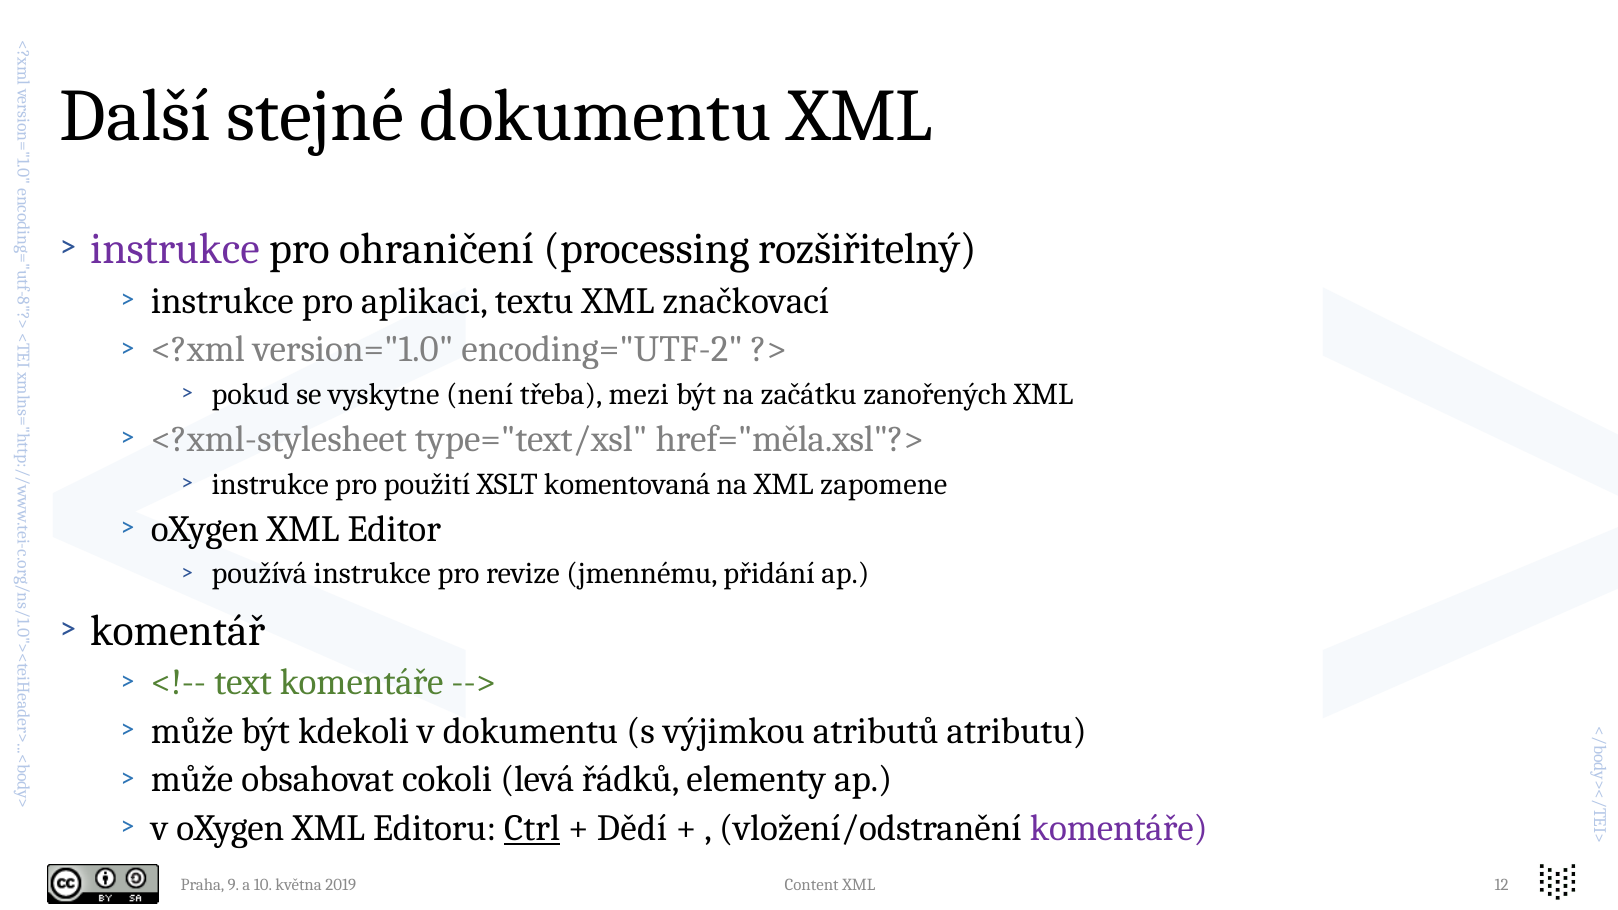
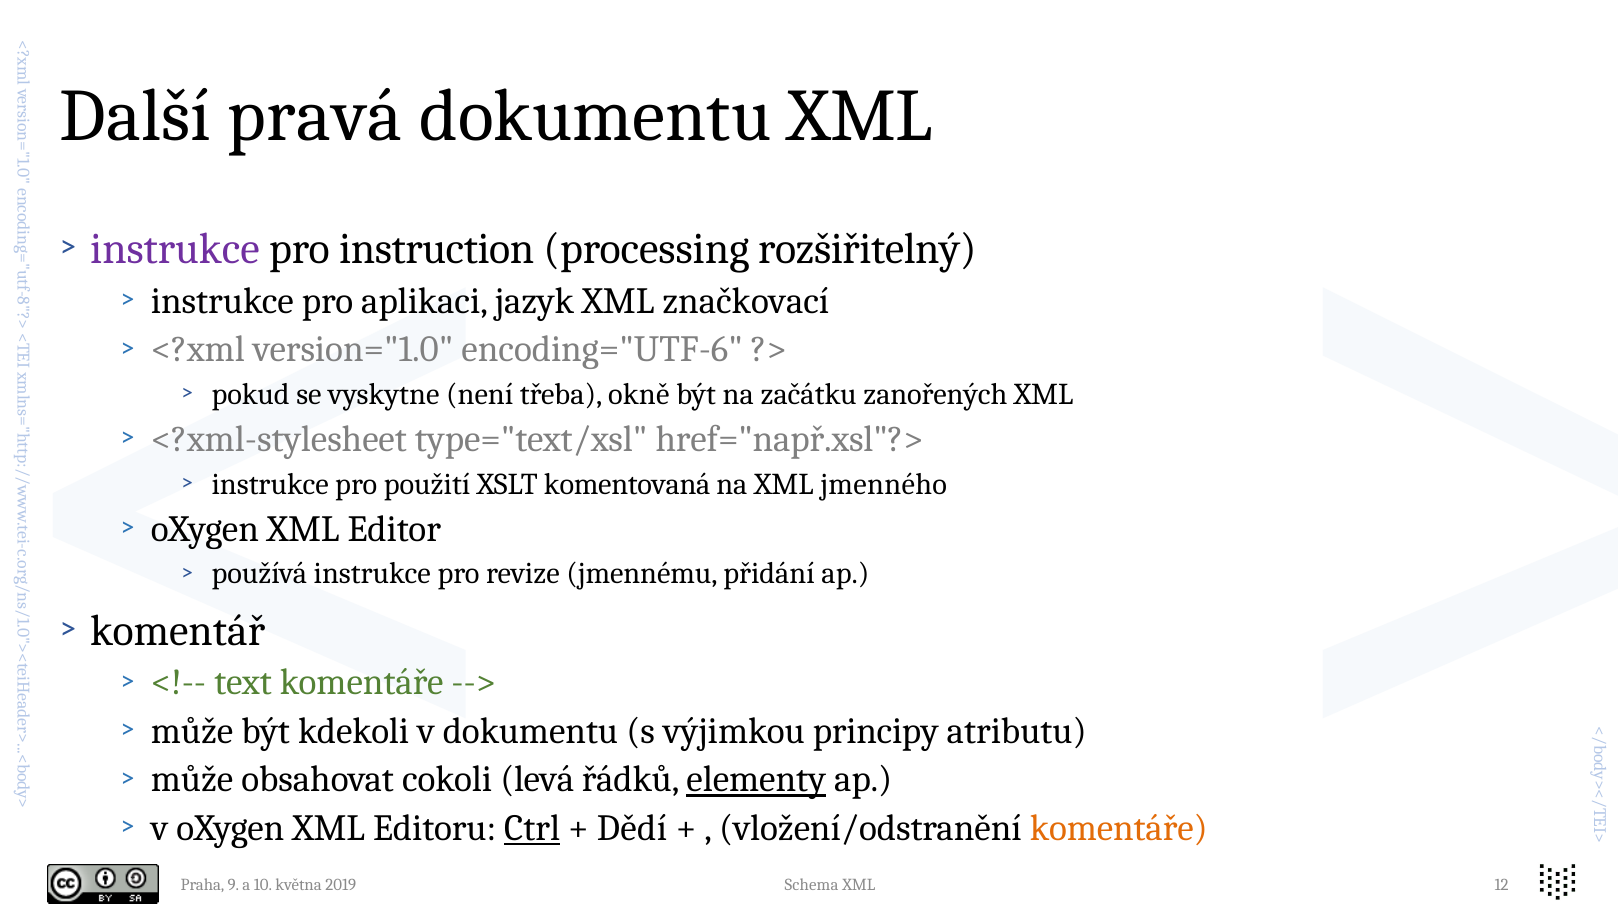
stejné: stejné -> pravá
ohraničení: ohraničení -> instruction
textu: textu -> jazyk
encoding="UTF-2: encoding="UTF-2 -> encoding="UTF-6
mezi: mezi -> okně
href="měla.xsl"?>: href="měla.xsl"?> -> href="např.xsl"?>
zapomene: zapomene -> jmenného
atributů: atributů -> principy
elementy underline: none -> present
komentáře at (1119, 828) colour: purple -> orange
Content: Content -> Schema
